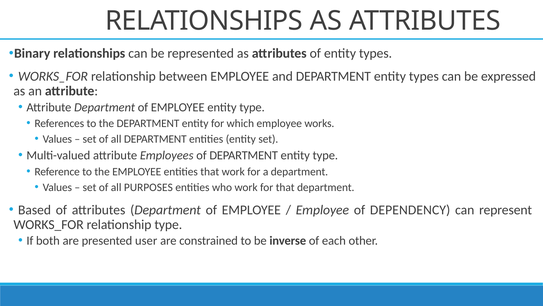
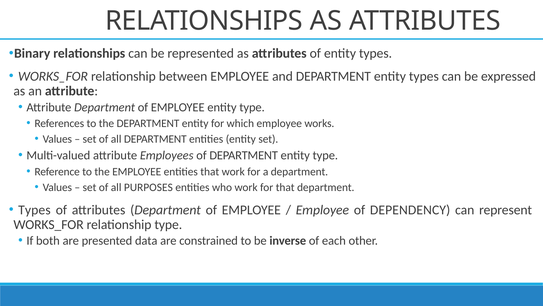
Based at (35, 210): Based -> Types
user: user -> data
